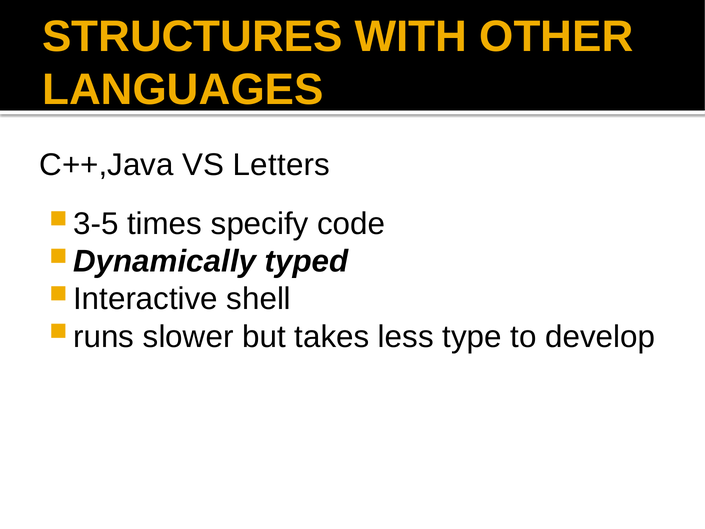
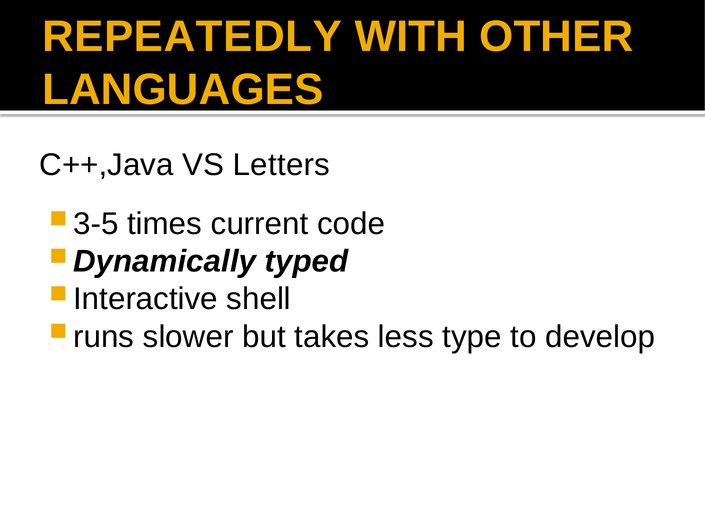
STRUCTURES: STRUCTURES -> REPEATEDLY
specify: specify -> current
